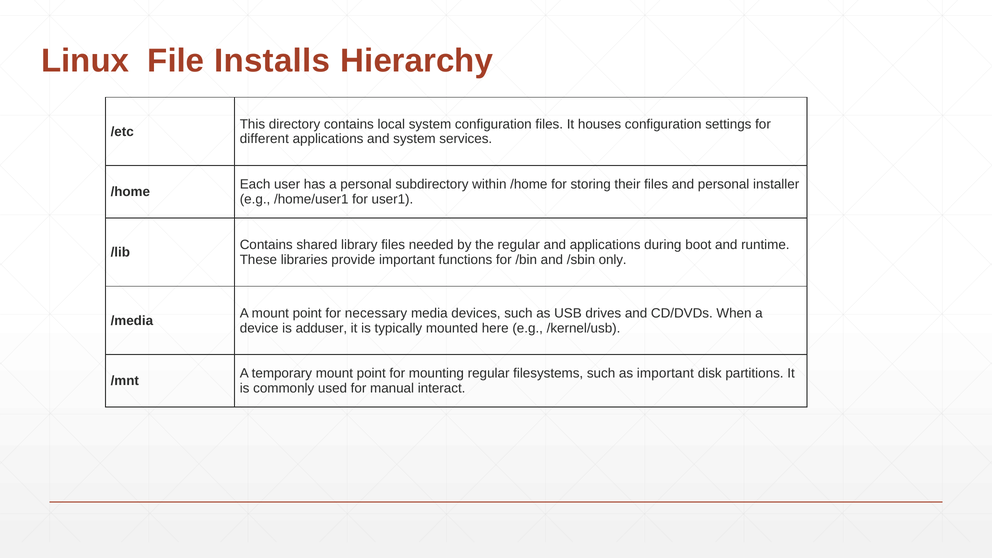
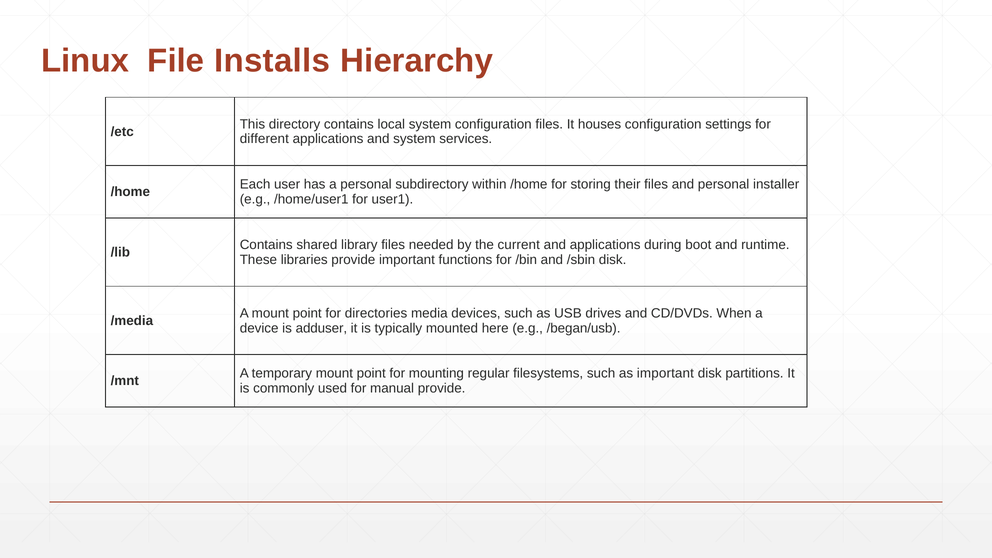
the regular: regular -> current
/sbin only: only -> disk
necessary: necessary -> directories
/kernel/usb: /kernel/usb -> /began/usb
manual interact: interact -> provide
